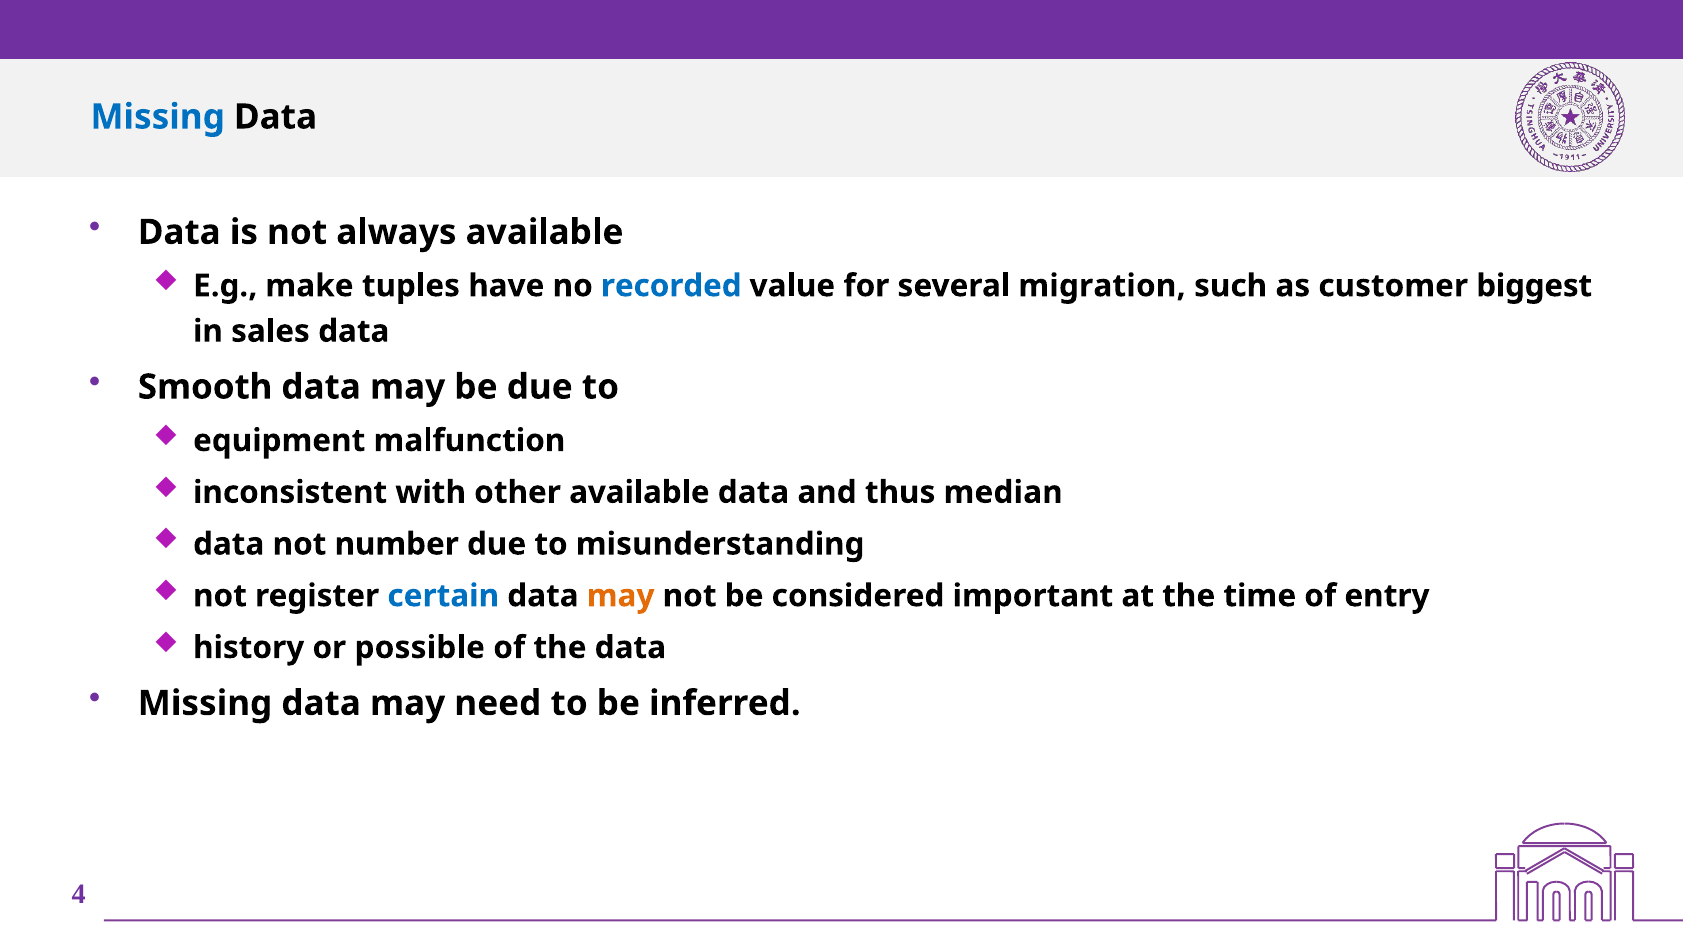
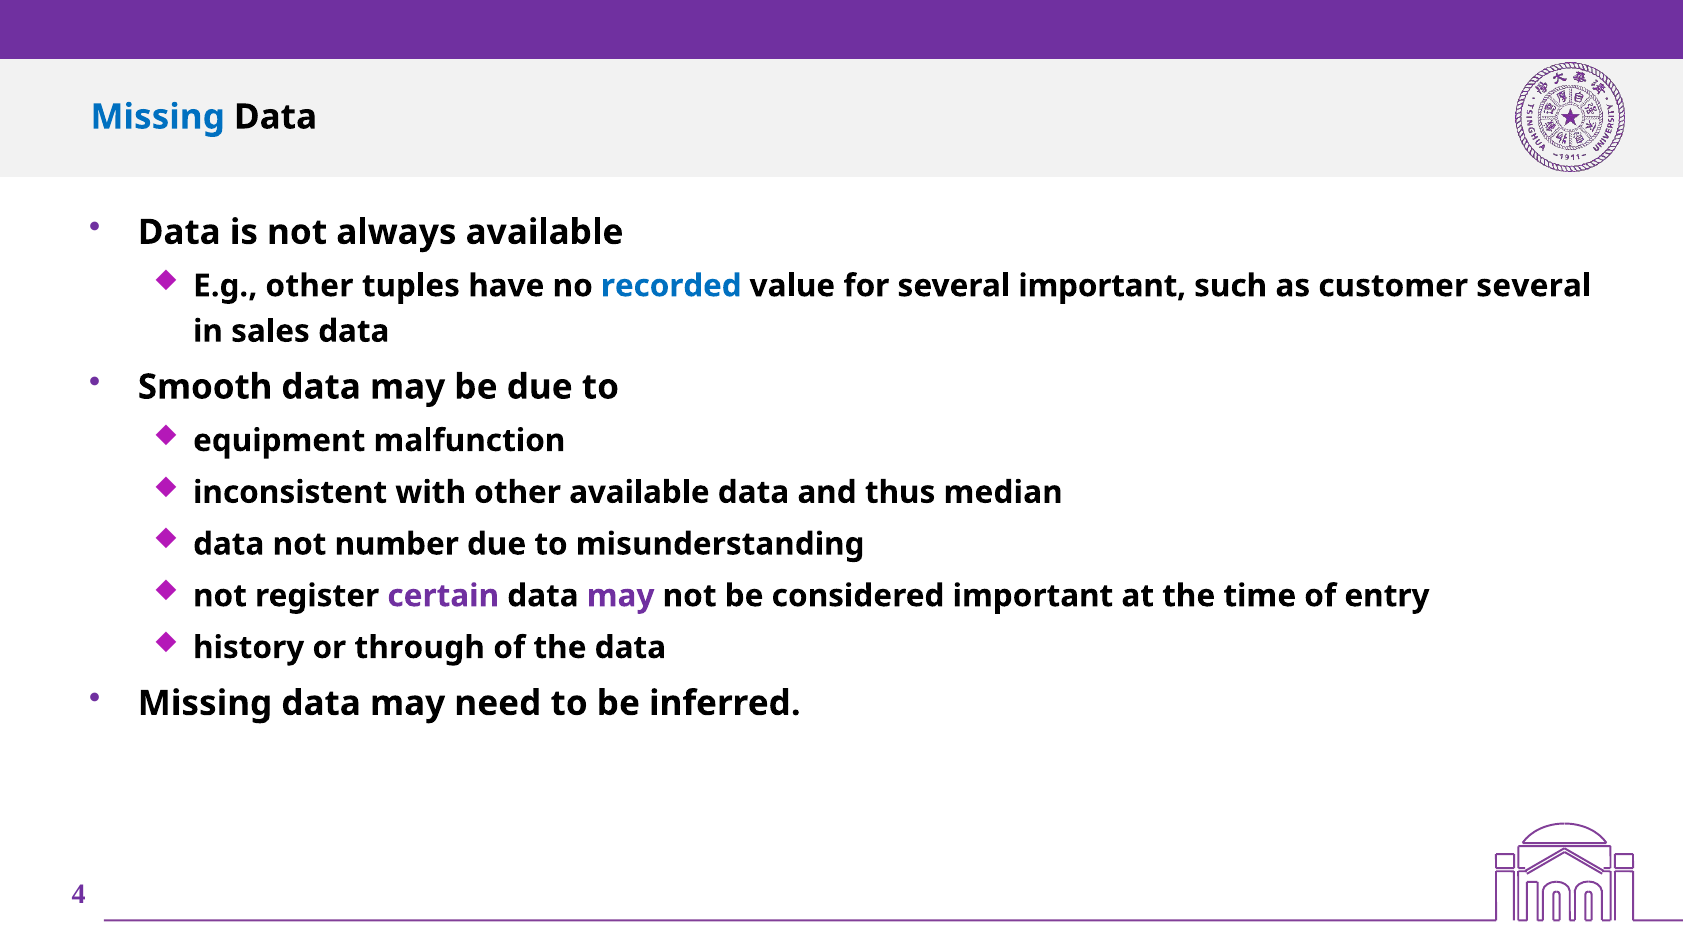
E.g make: make -> other
several migration: migration -> important
customer biggest: biggest -> several
certain colour: blue -> purple
may at (621, 596) colour: orange -> purple
possible: possible -> through
